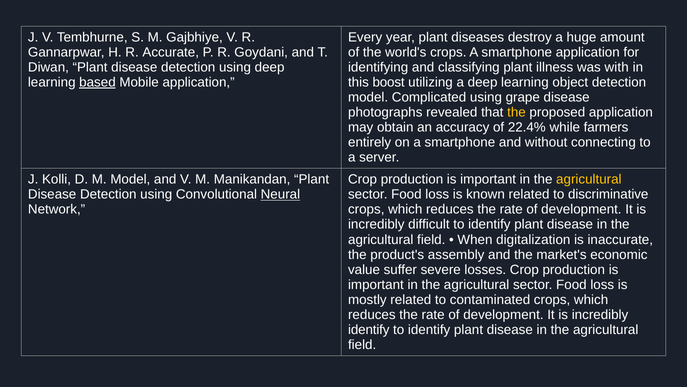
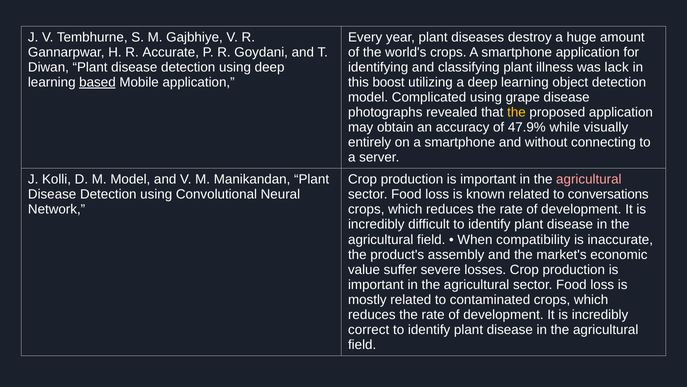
with: with -> lack
22.4%: 22.4% -> 47.9%
farmers: farmers -> visually
agricultural at (589, 179) colour: yellow -> pink
Neural underline: present -> none
discriminative: discriminative -> conversations
digitalization: digitalization -> compatibility
identify at (369, 329): identify -> correct
